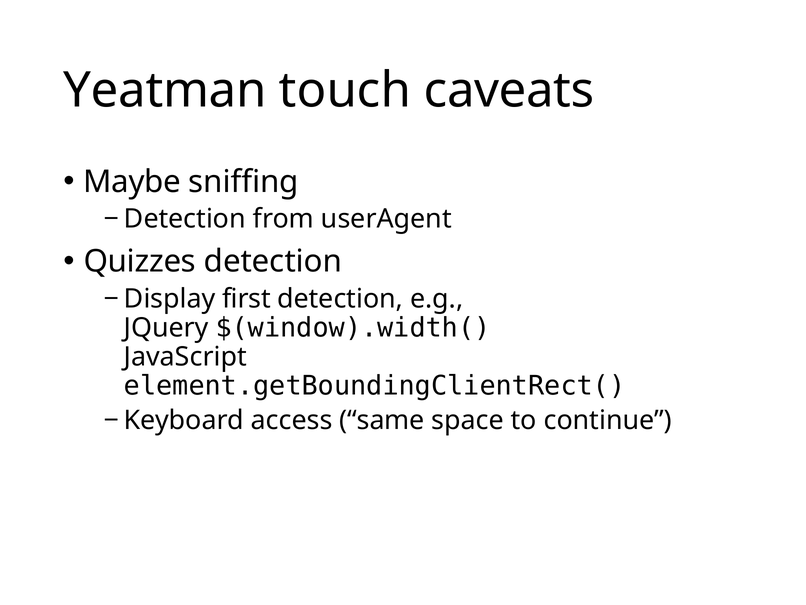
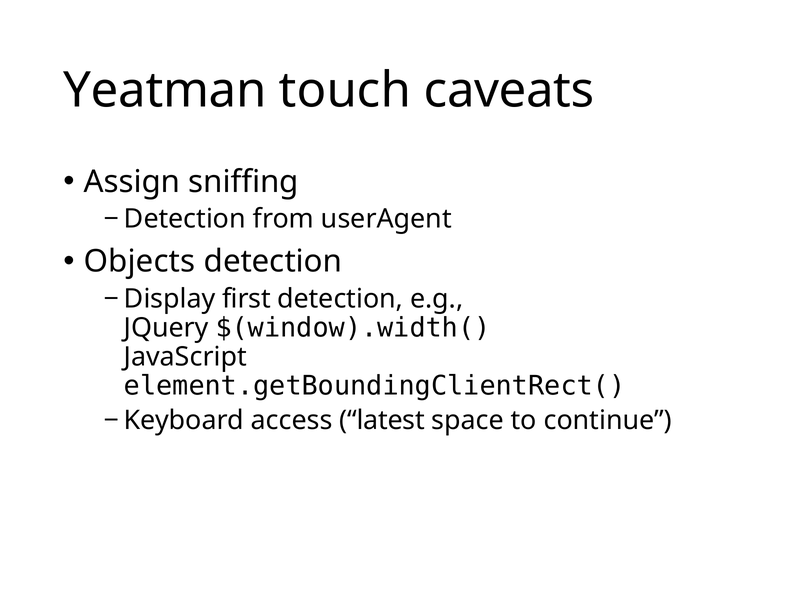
Maybe: Maybe -> Assign
Quizzes: Quizzes -> Objects
same: same -> latest
